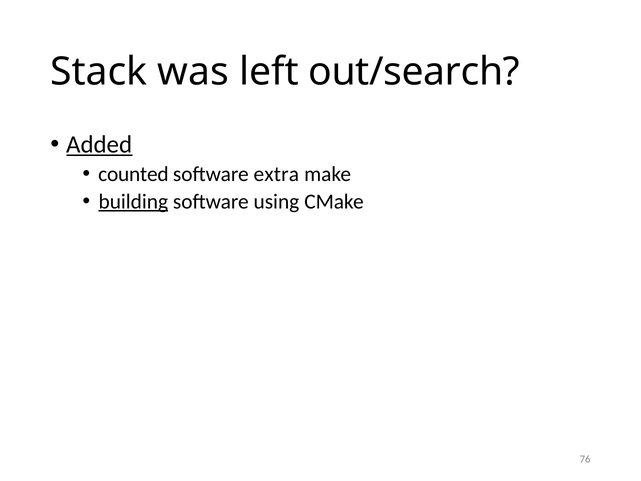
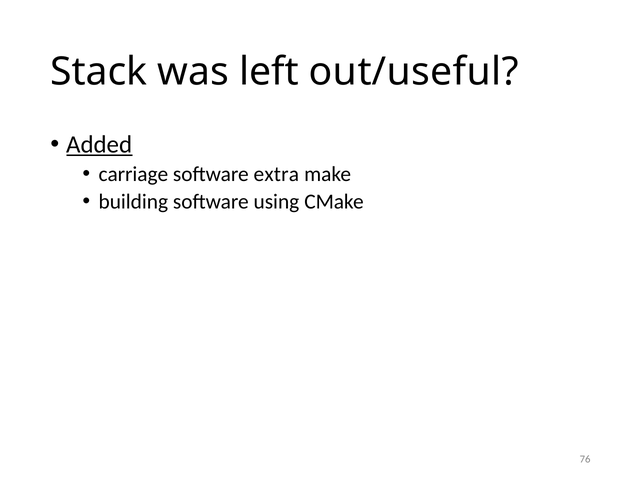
out/search: out/search -> out/useful
counted: counted -> carriage
building underline: present -> none
